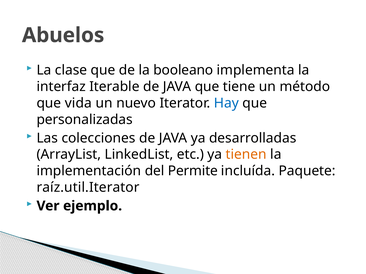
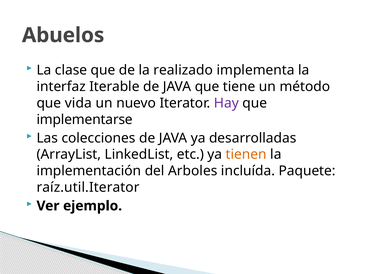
booleano: booleano -> realizado
Hay colour: blue -> purple
personalizadas: personalizadas -> implementarse
Permite: Permite -> Arboles
